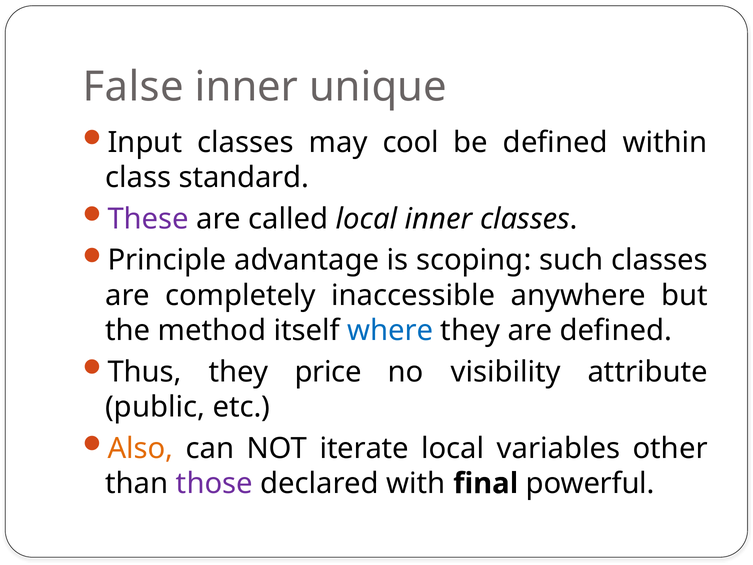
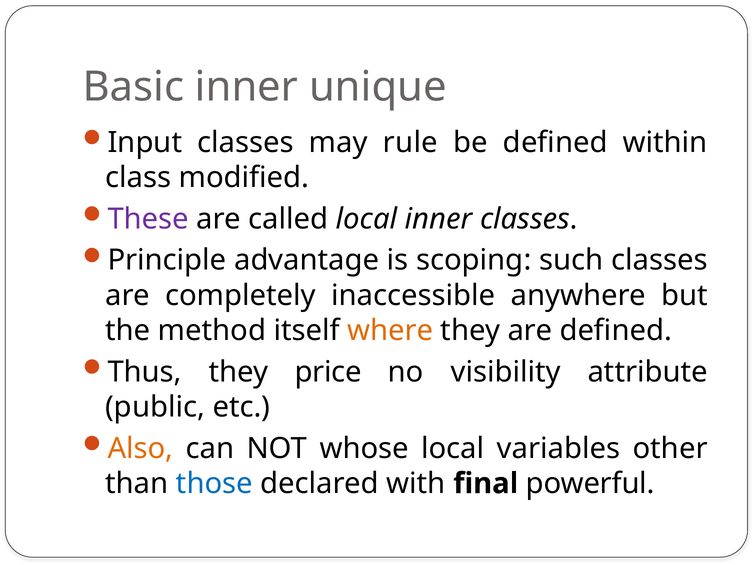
False: False -> Basic
cool: cool -> rule
standard: standard -> modified
where colour: blue -> orange
iterate: iterate -> whose
those colour: purple -> blue
